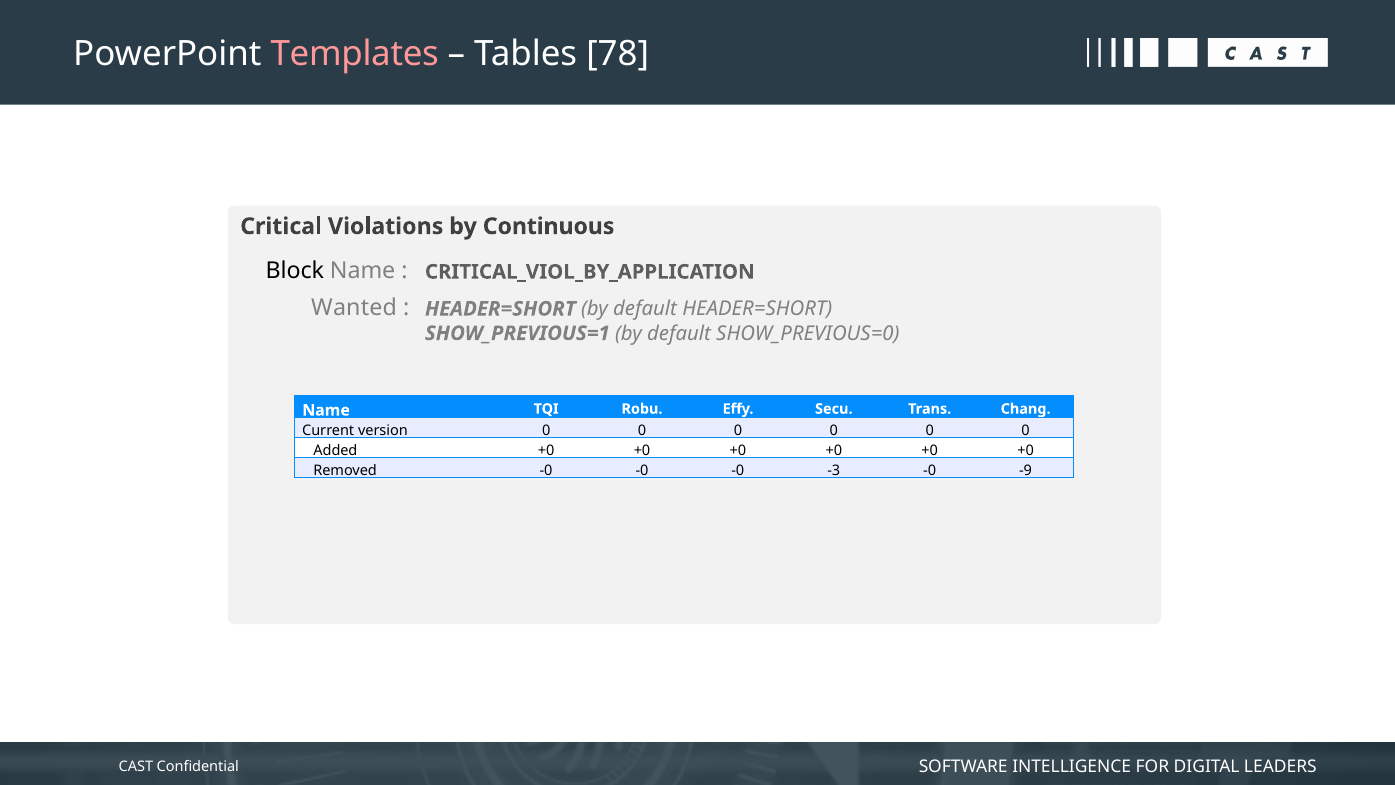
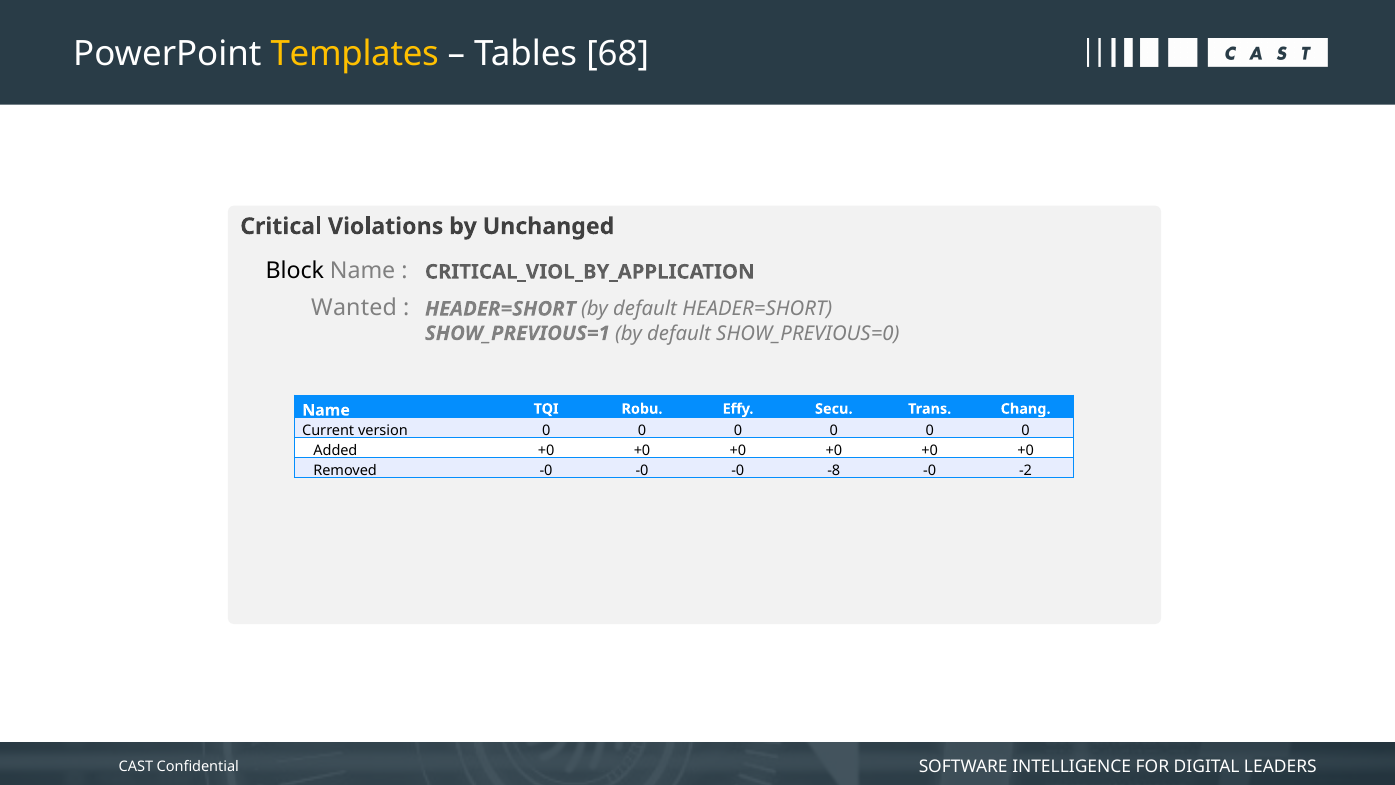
Templates colour: pink -> yellow
78: 78 -> 68
Continuous: Continuous -> Unchanged
-3: -3 -> -8
-9: -9 -> -2
